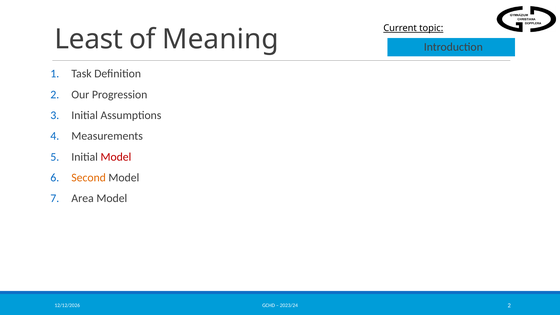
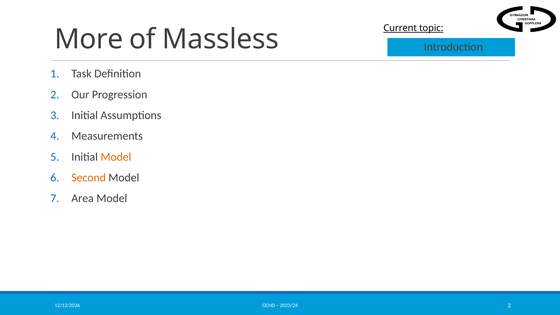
Least: Least -> More
Meaning: Meaning -> Massless
Model at (116, 157) colour: red -> orange
